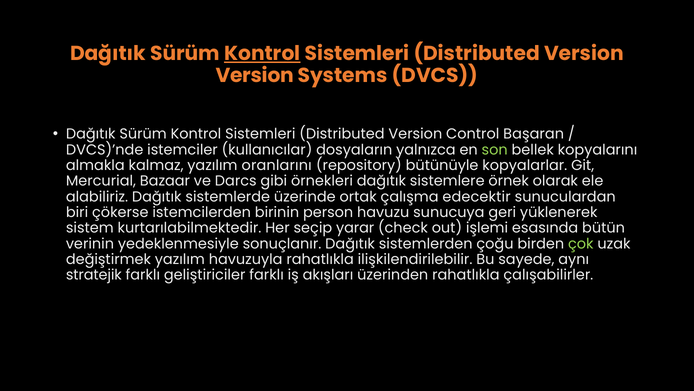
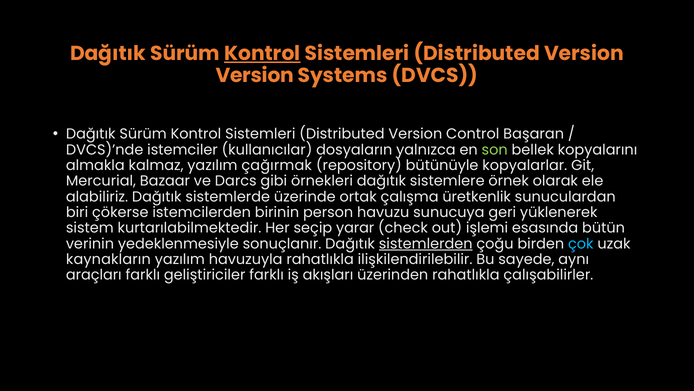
oranlarını: oranlarını -> çağırmak
edecektir: edecektir -> üretkenlik
sistemlerden underline: none -> present
çok colour: light green -> light blue
değiştirmek: değiştirmek -> kaynakların
stratejik: stratejik -> araçları
